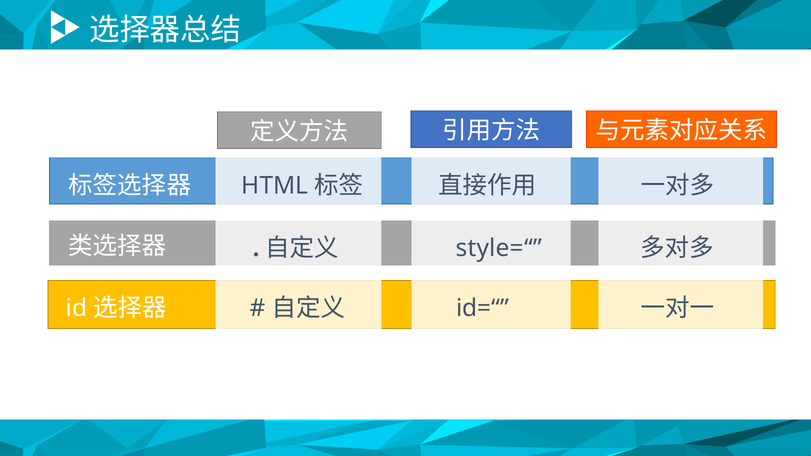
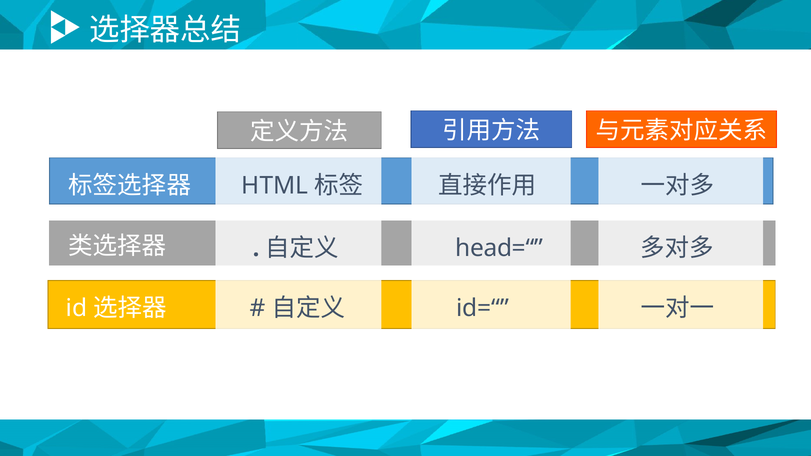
style=“: style=“ -> head=“
